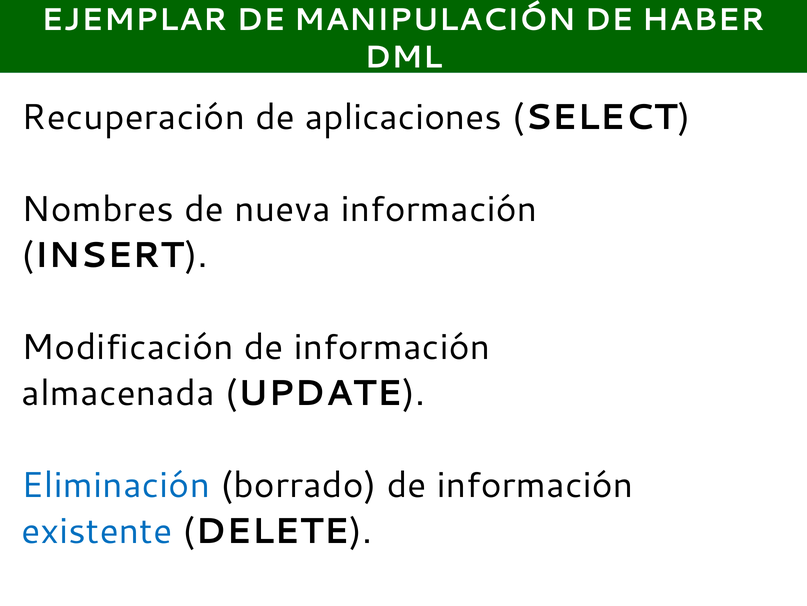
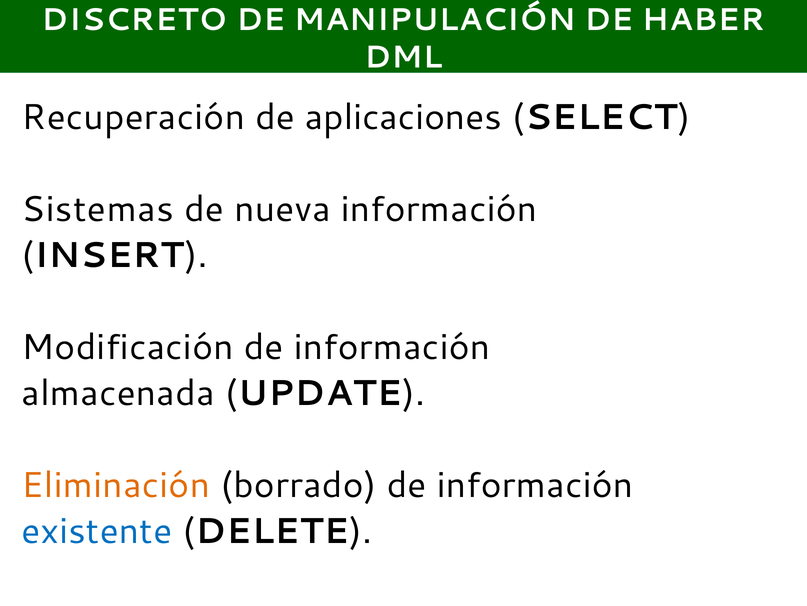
EJEMPLAR: EJEMPLAR -> DISCRETO
Nombres: Nombres -> Sistemas
Eliminación colour: blue -> orange
